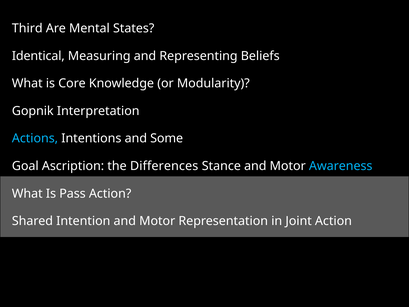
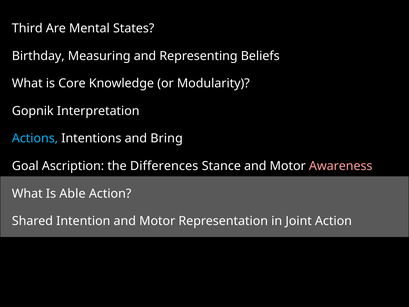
Identical: Identical -> Birthday
Some: Some -> Bring
Awareness colour: light blue -> pink
Pass: Pass -> Able
